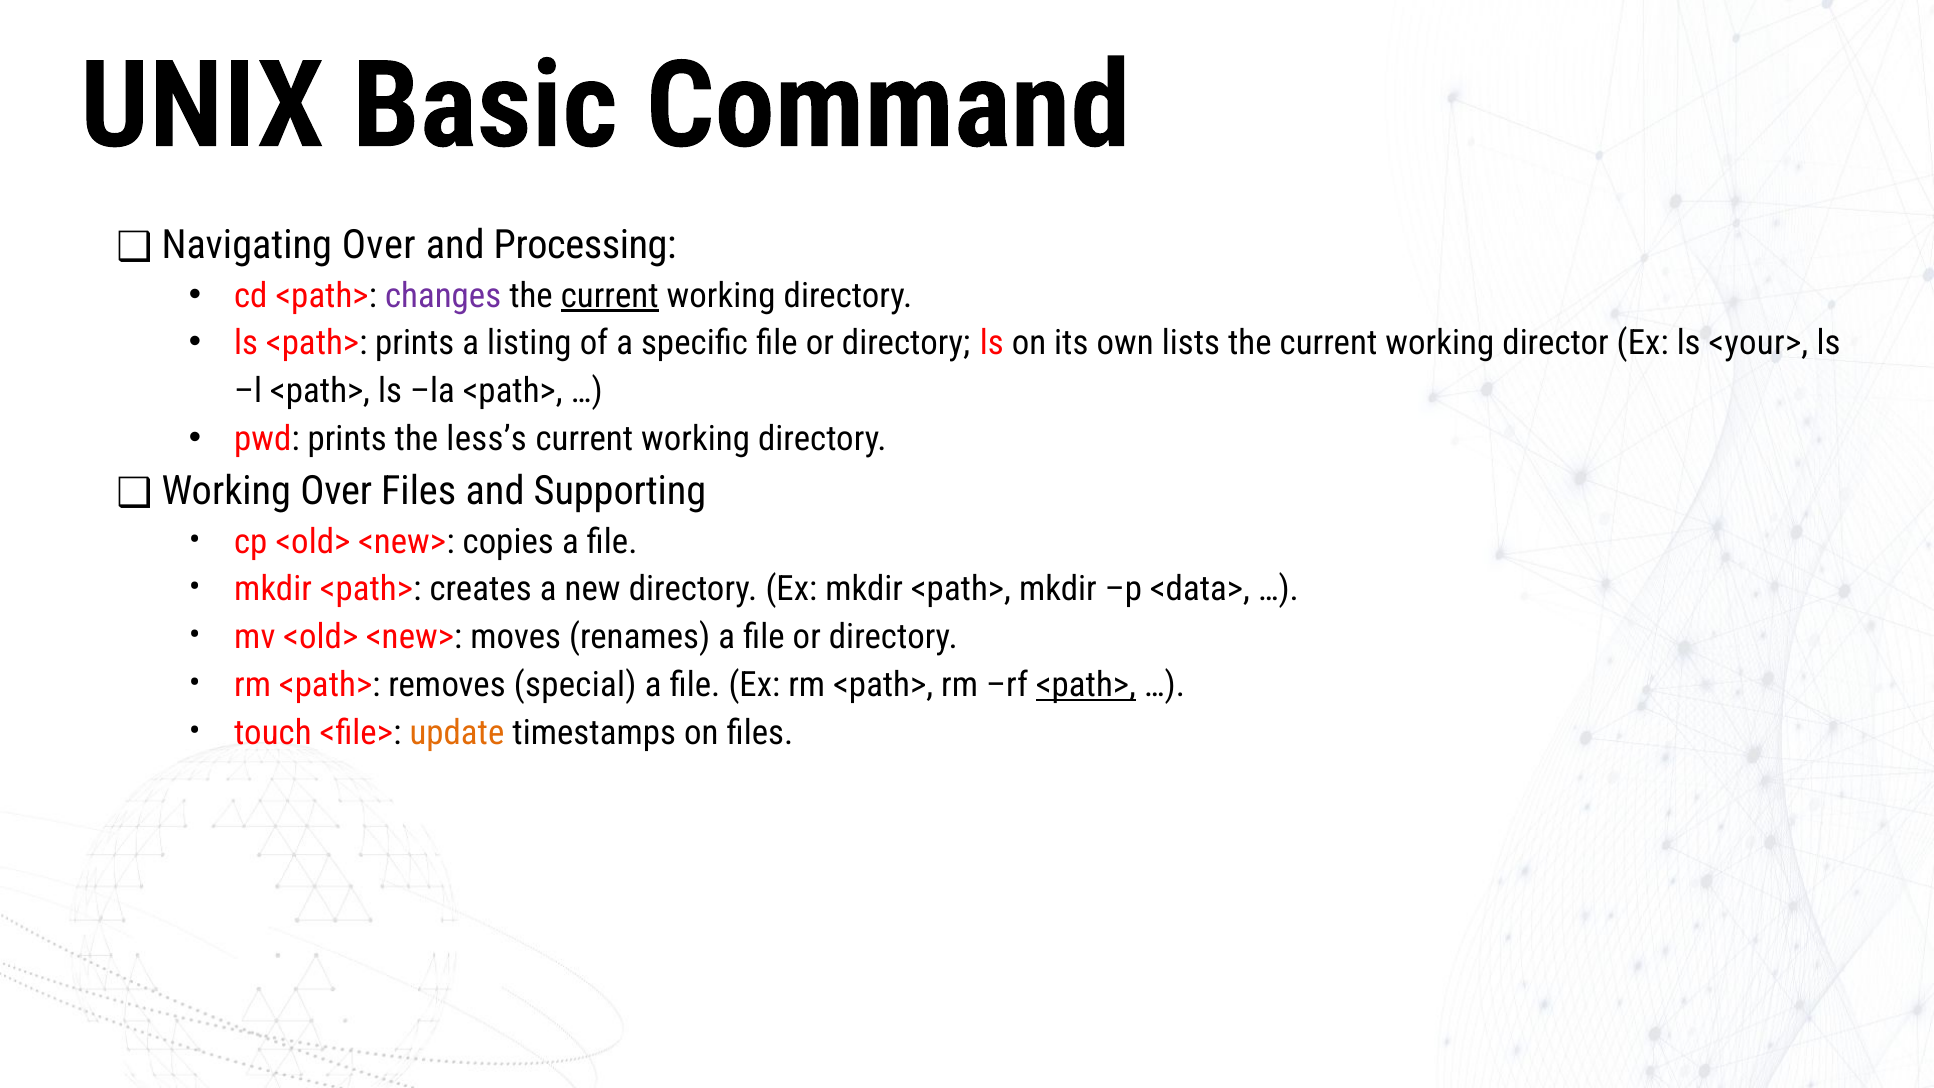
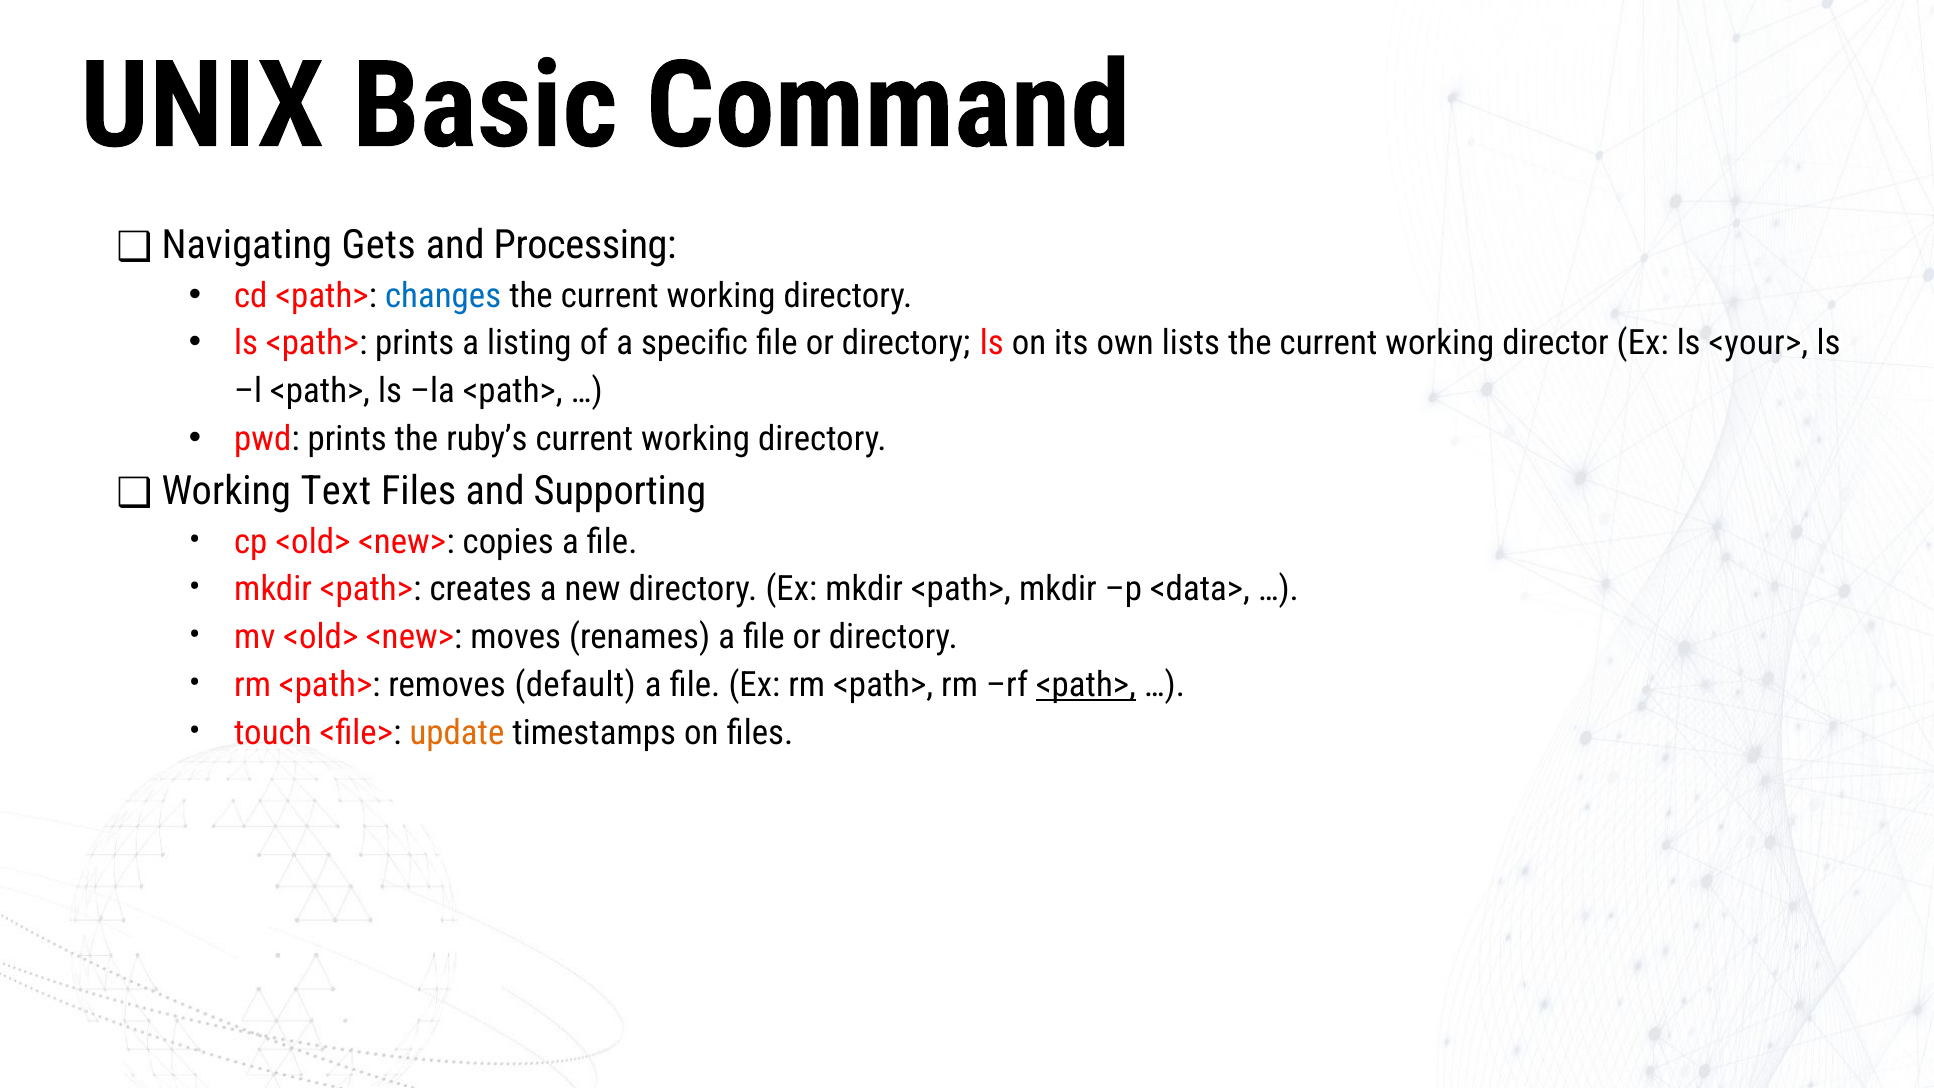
Over at (379, 245): Over -> Gets
changes colour: purple -> blue
current at (610, 296) underline: present -> none
less’s: less’s -> ruby’s
Over at (336, 491): Over -> Text
special: special -> default
